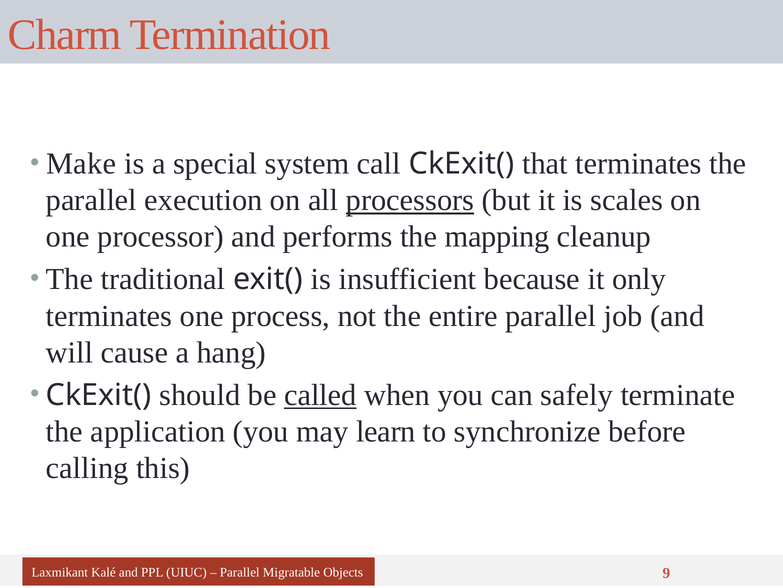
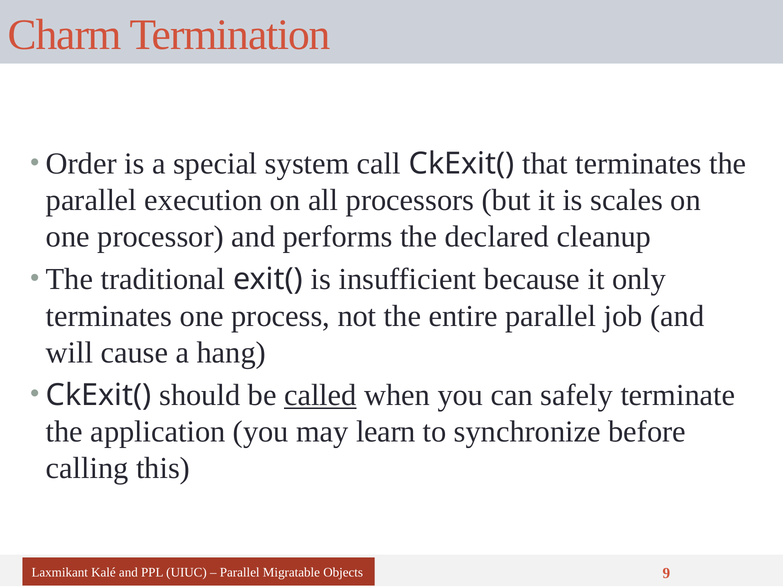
Make: Make -> Order
processors underline: present -> none
mapping: mapping -> declared
